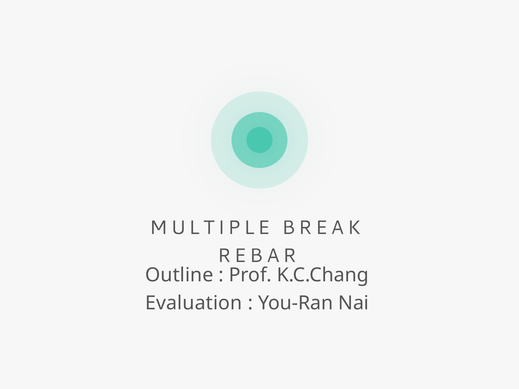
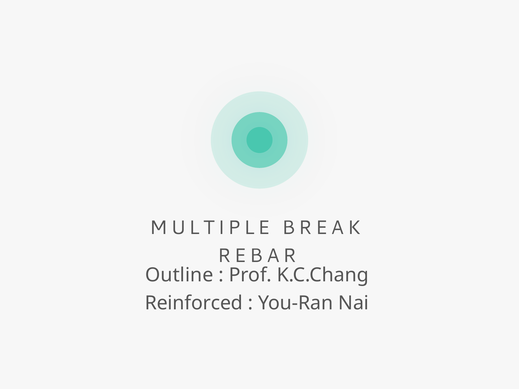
Evaluation: Evaluation -> Reinforced
